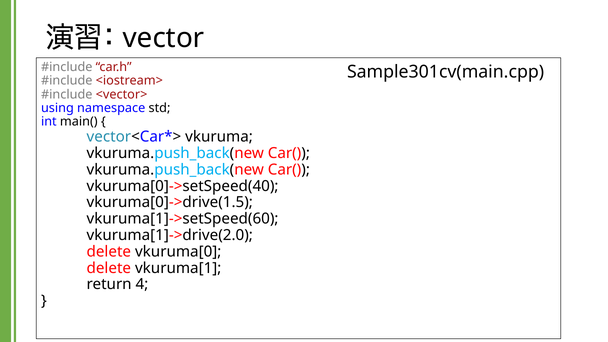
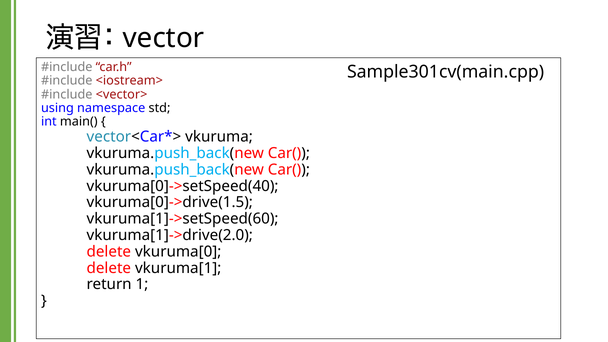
4: 4 -> 1
